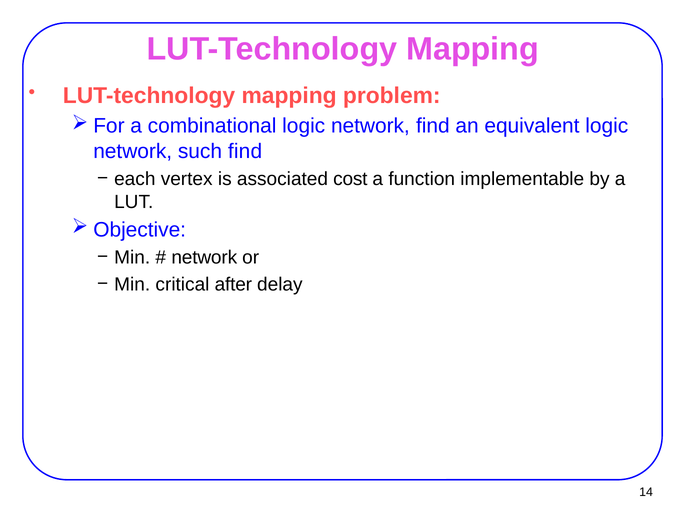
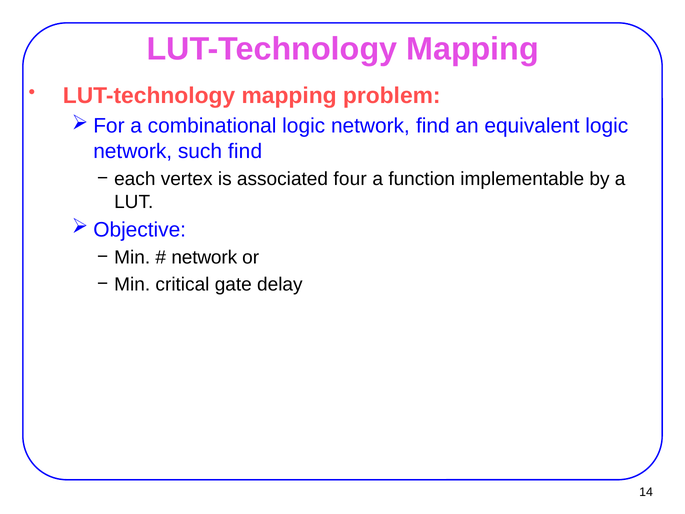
cost: cost -> four
after: after -> gate
